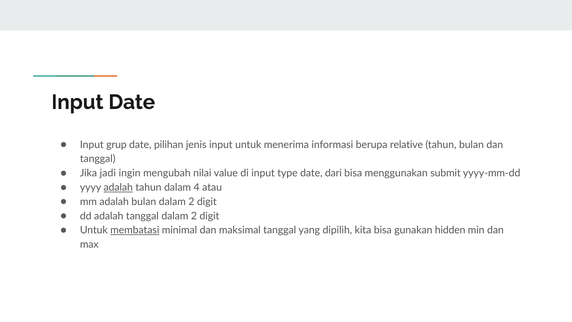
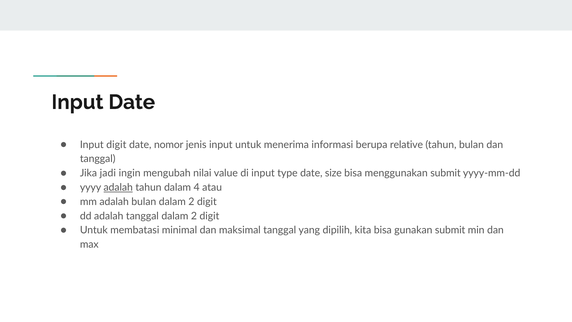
Input grup: grup -> digit
pilihan: pilihan -> nomor
dari: dari -> size
membatasi underline: present -> none
gunakan hidden: hidden -> submit
